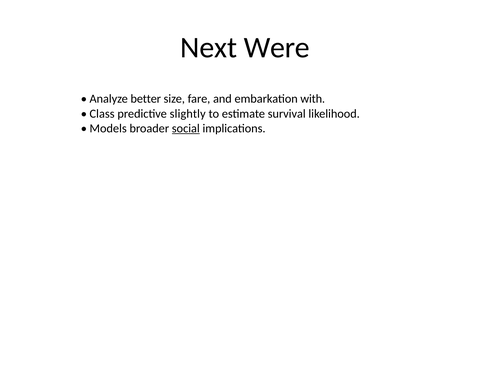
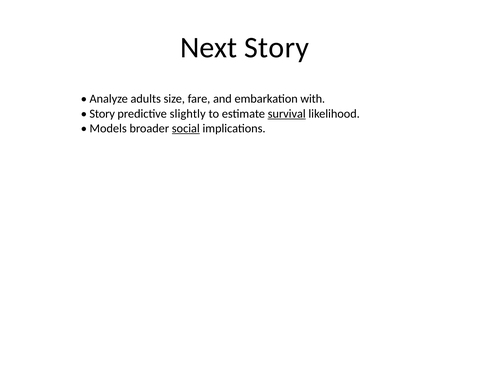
Next Were: Were -> Story
better: better -> adults
Class at (102, 113): Class -> Story
survival underline: none -> present
